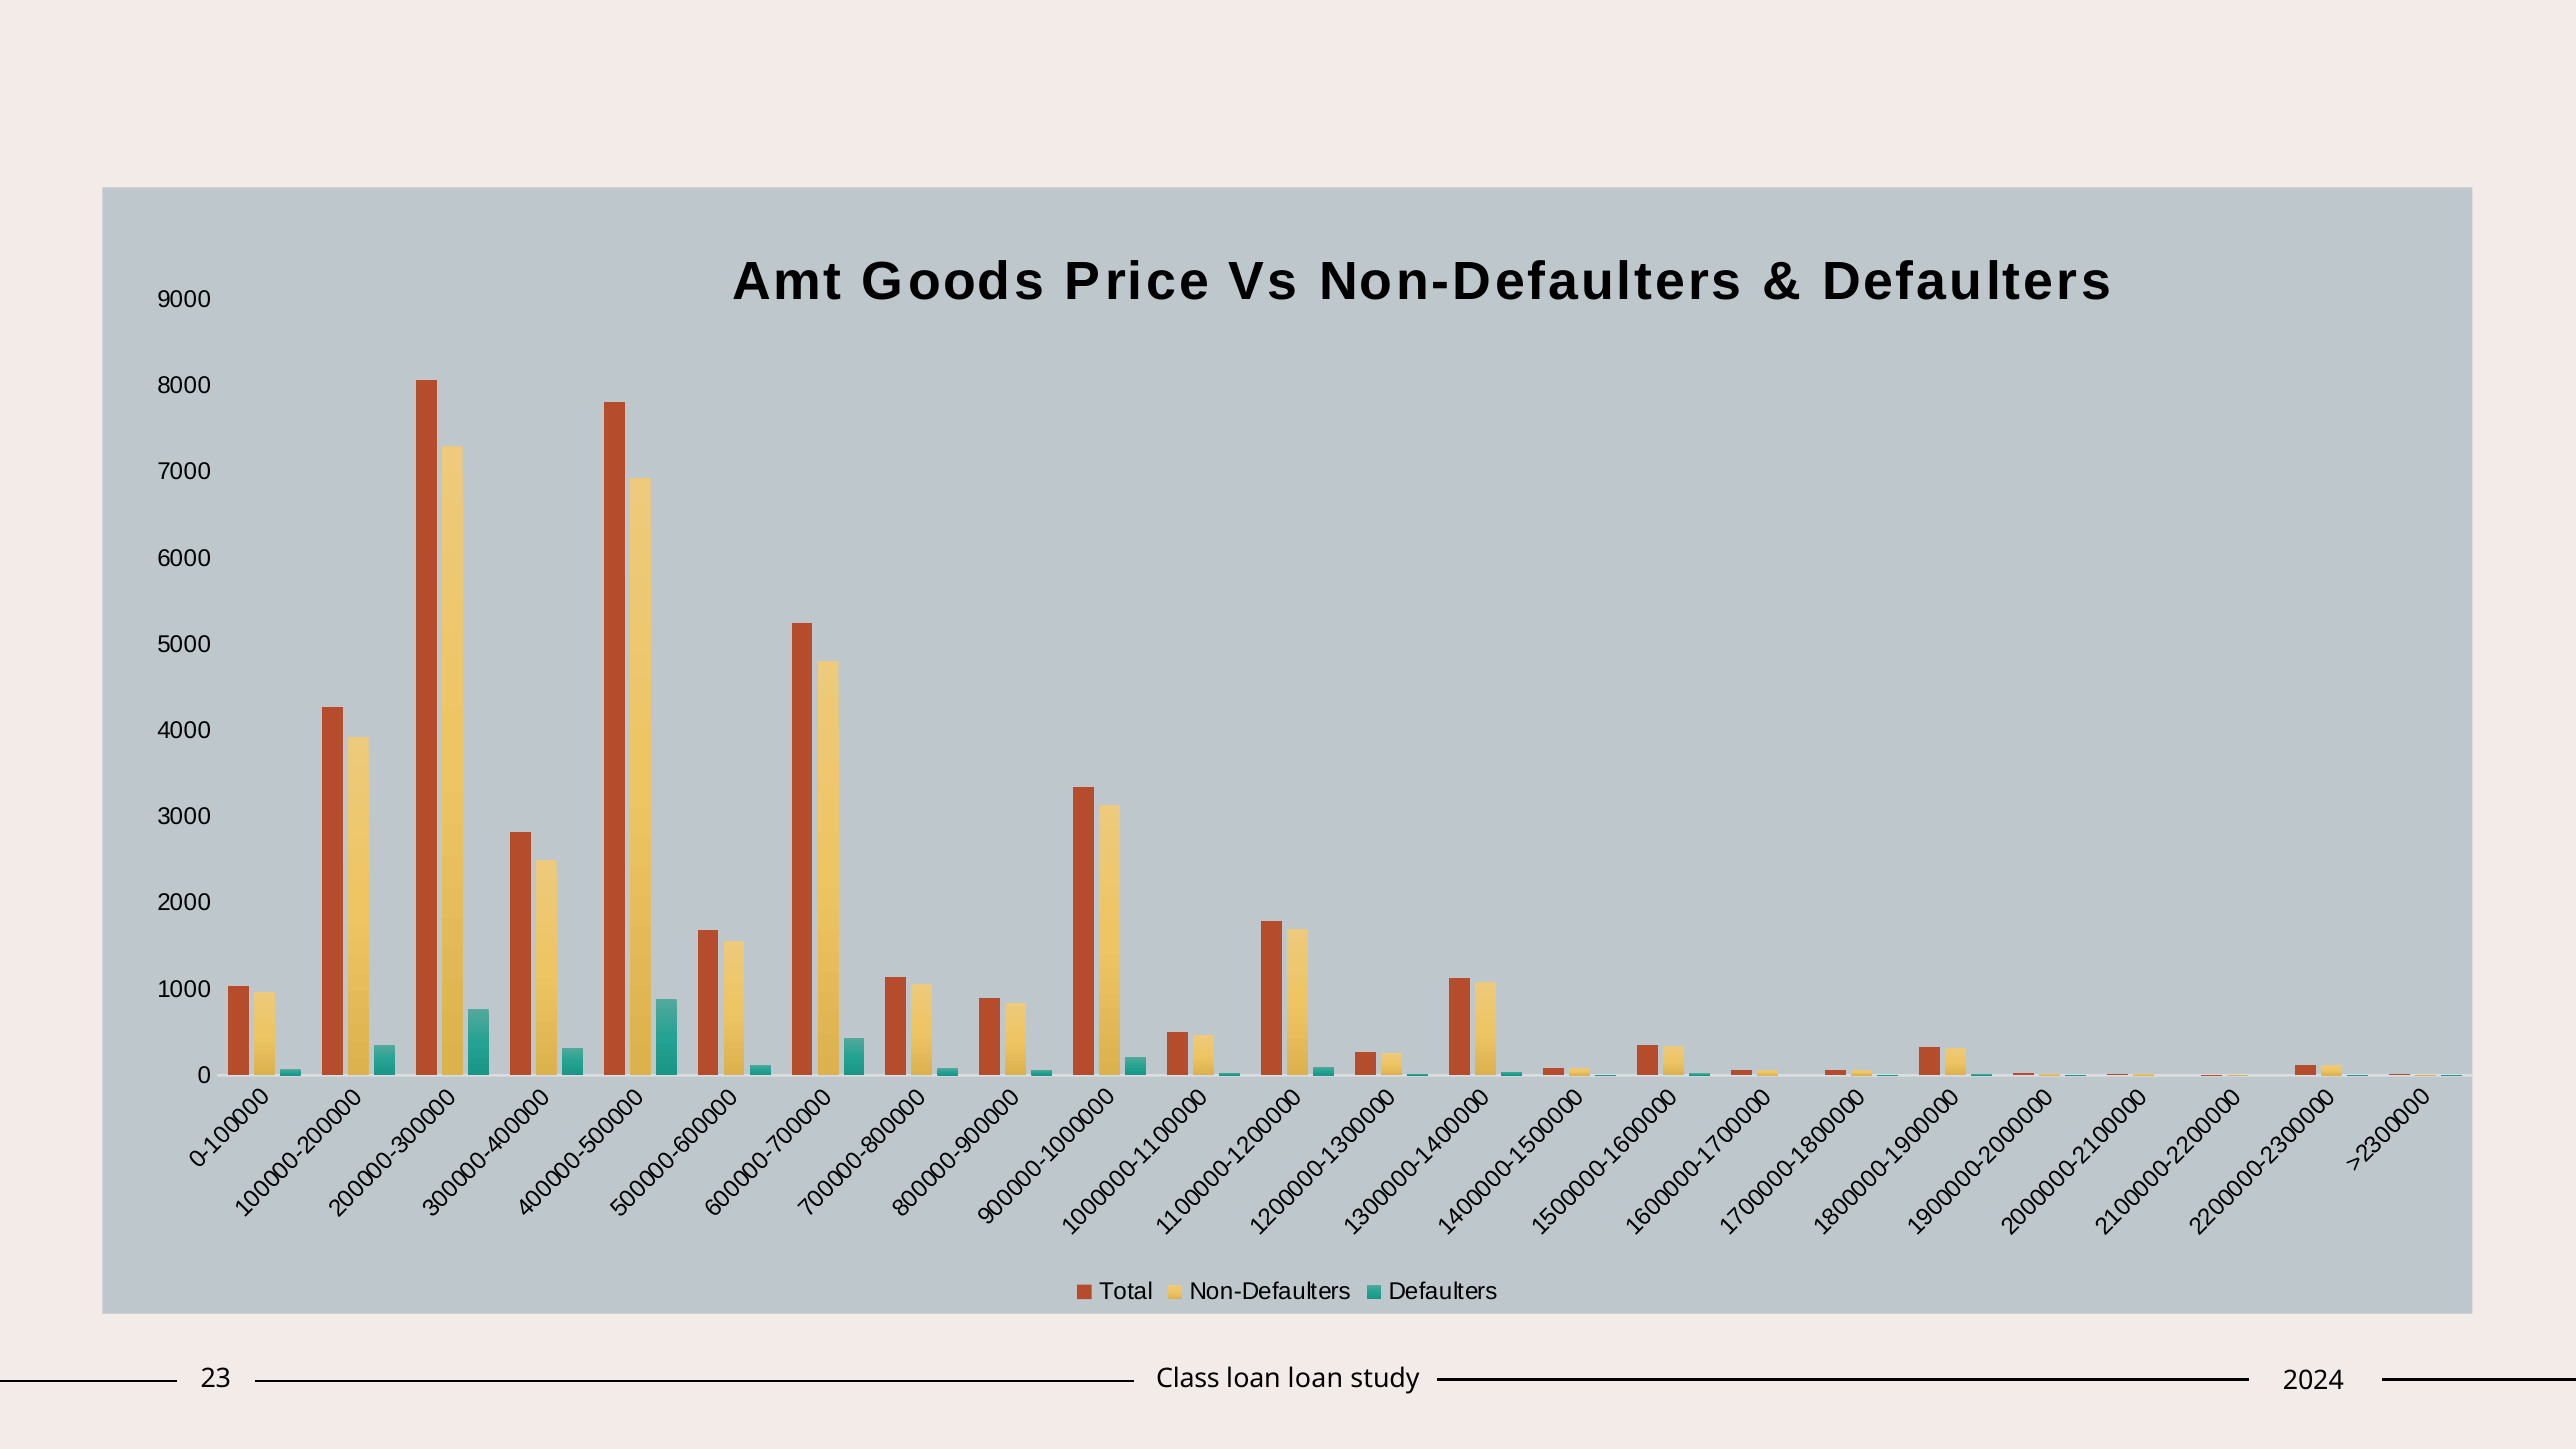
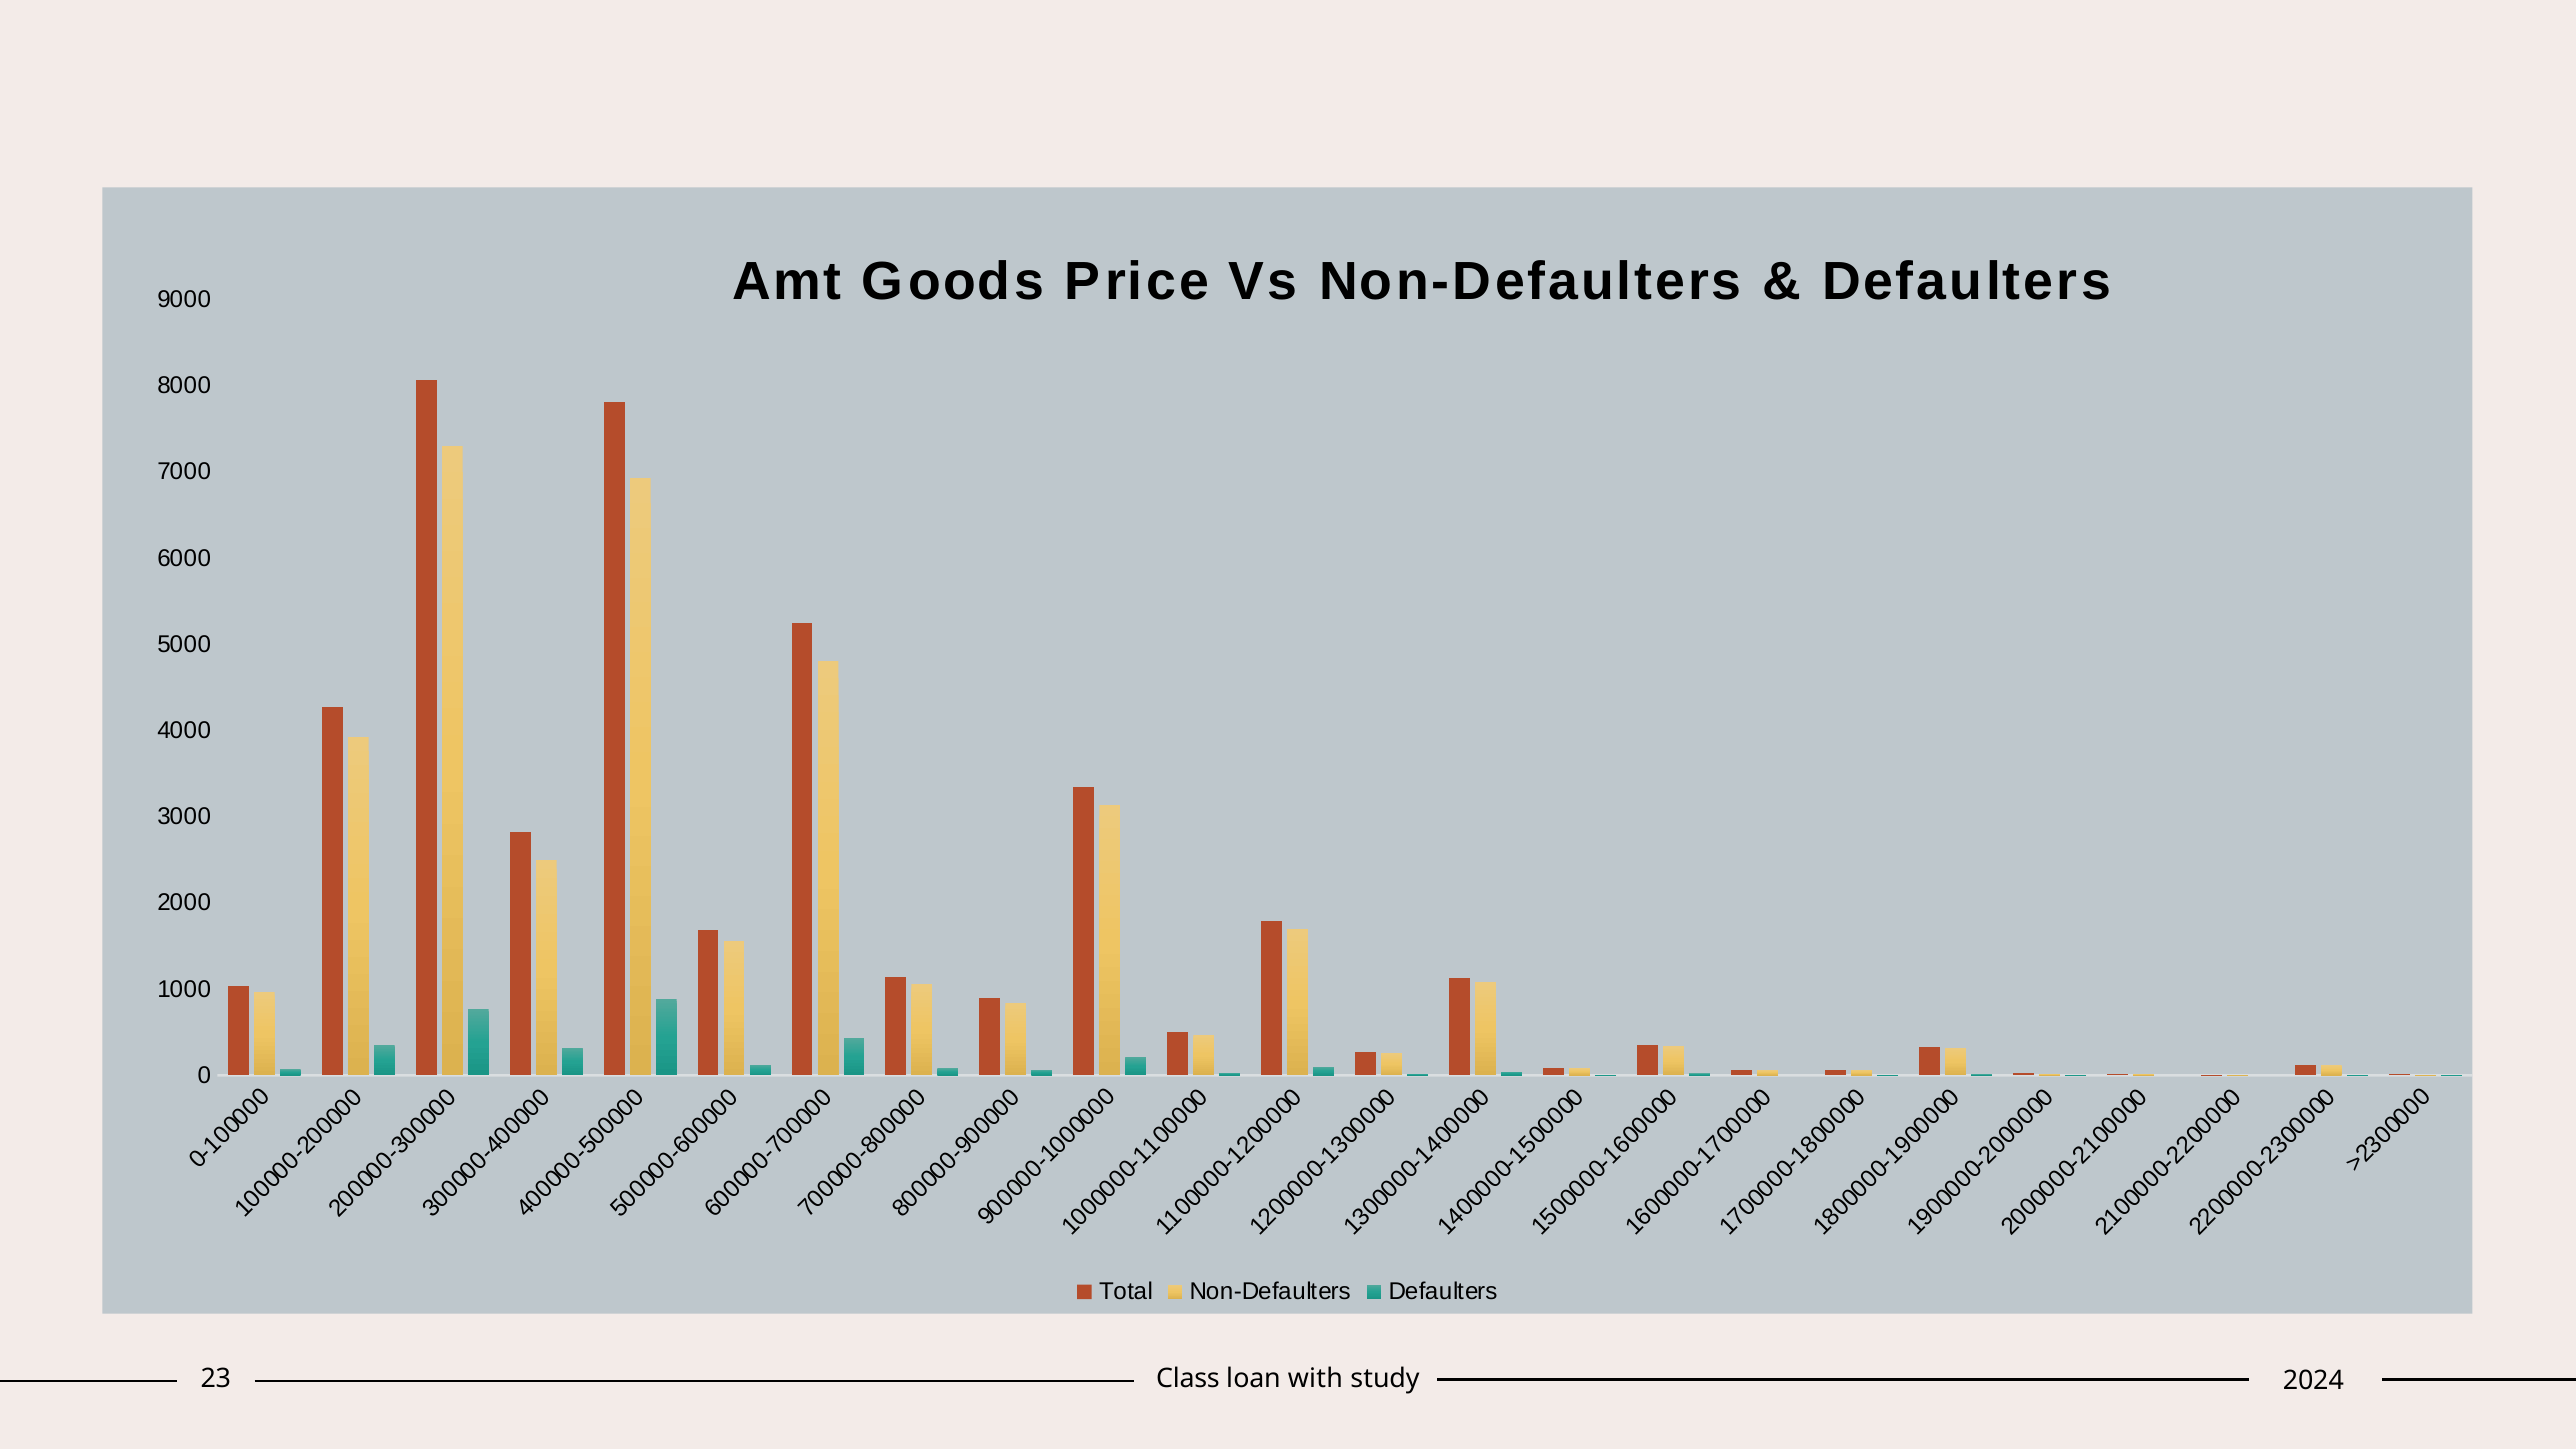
loan loan: loan -> with
